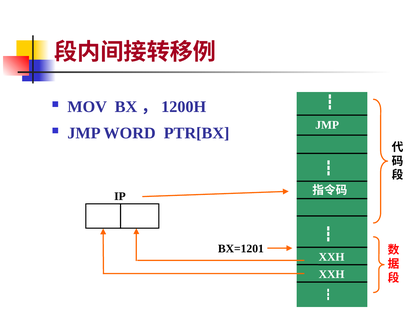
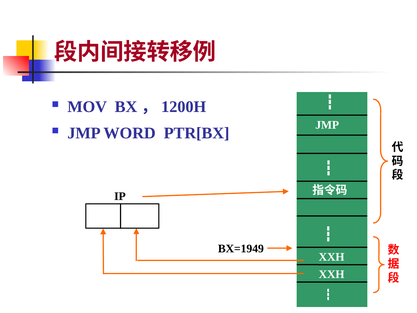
BX=1201: BX=1201 -> BX=1949
